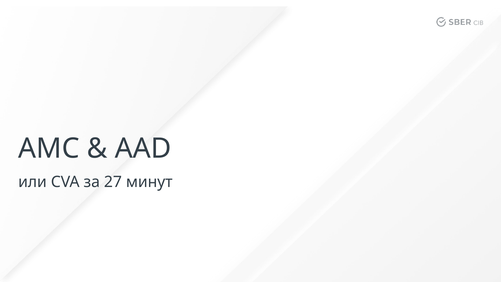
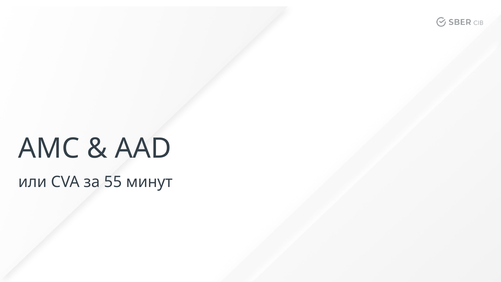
27: 27 -> 55
